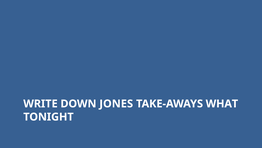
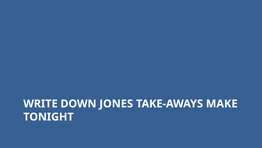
WHAT: WHAT -> MAKE
